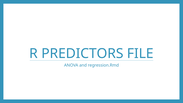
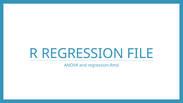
PREDICTORS: PREDICTORS -> REGRESSION
